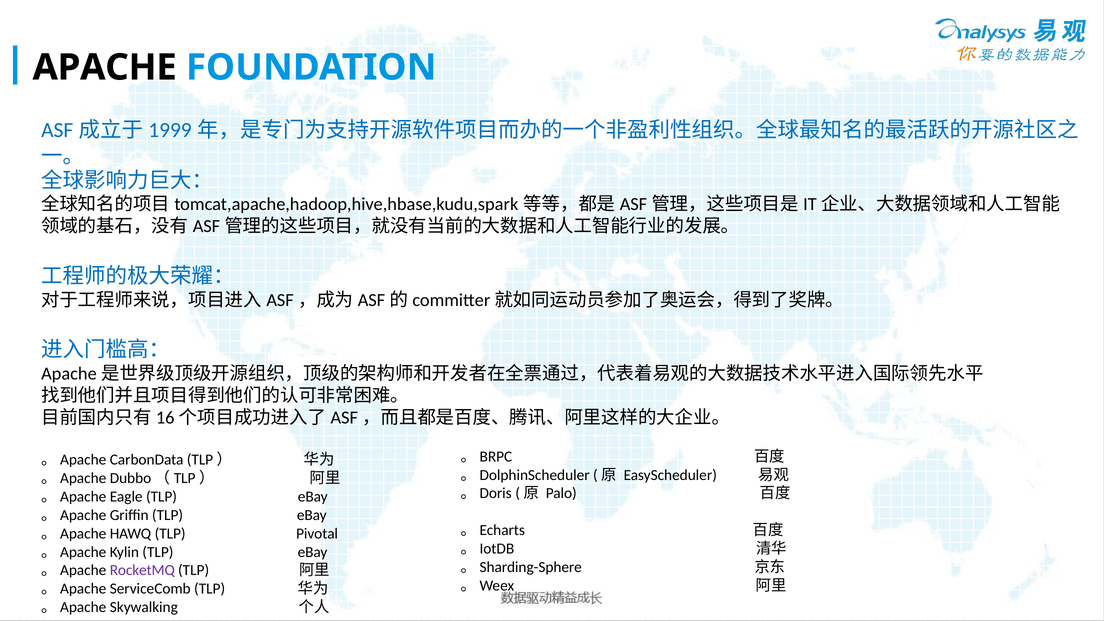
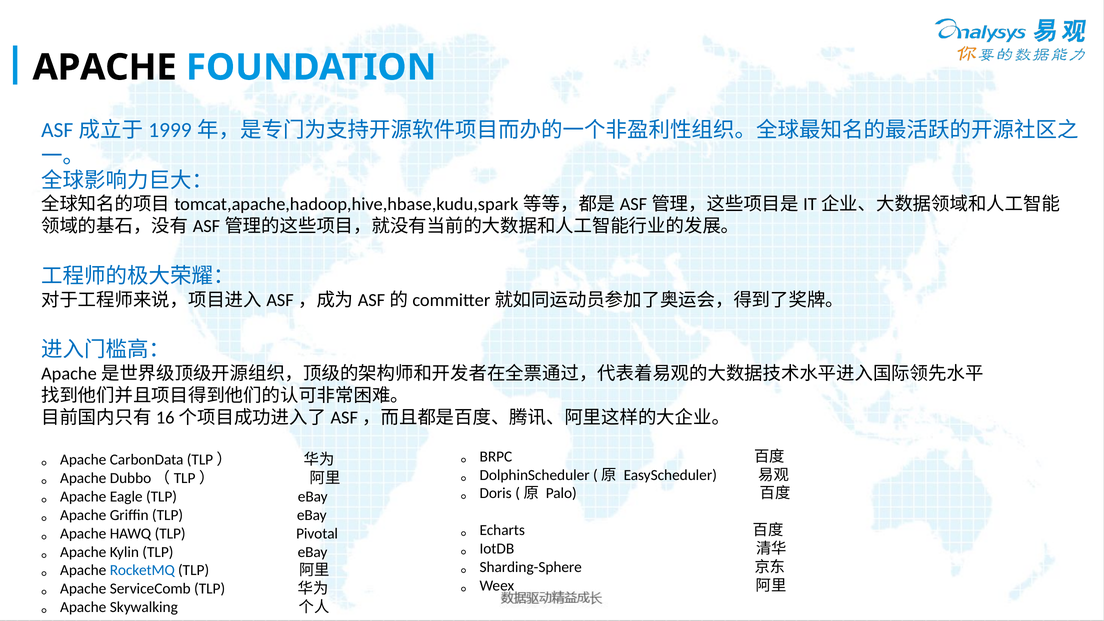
RocketMQ colour: purple -> blue
